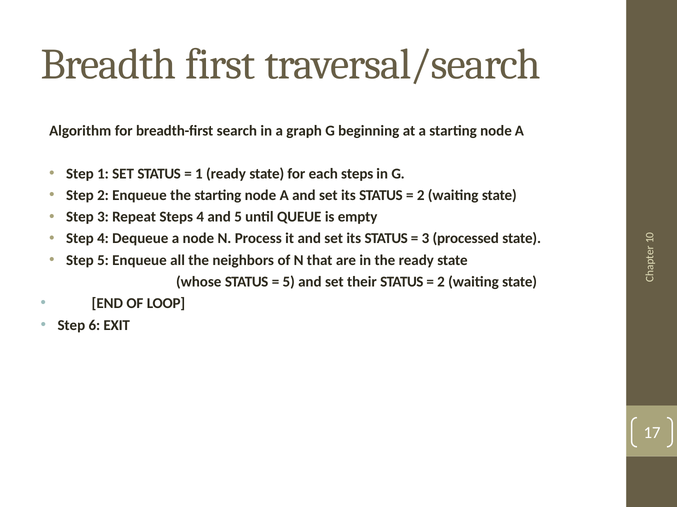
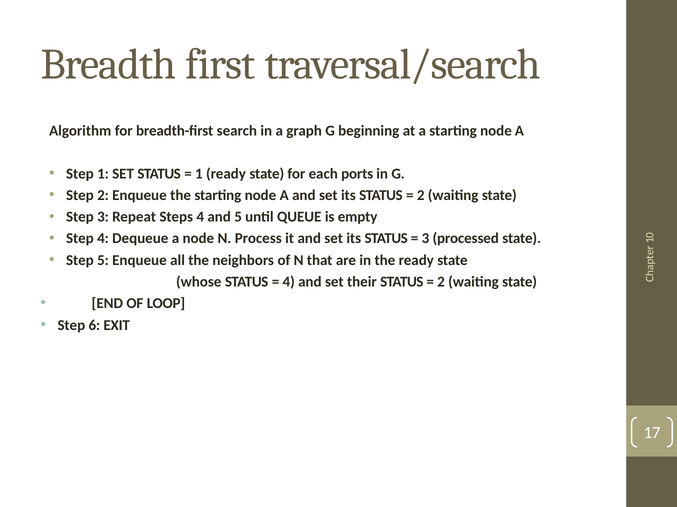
each steps: steps -> ports
5 at (289, 282): 5 -> 4
